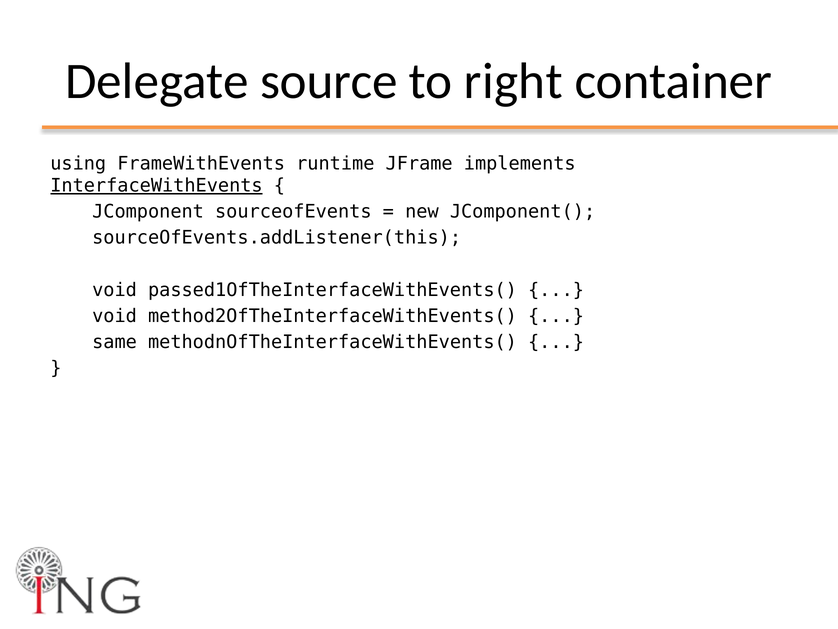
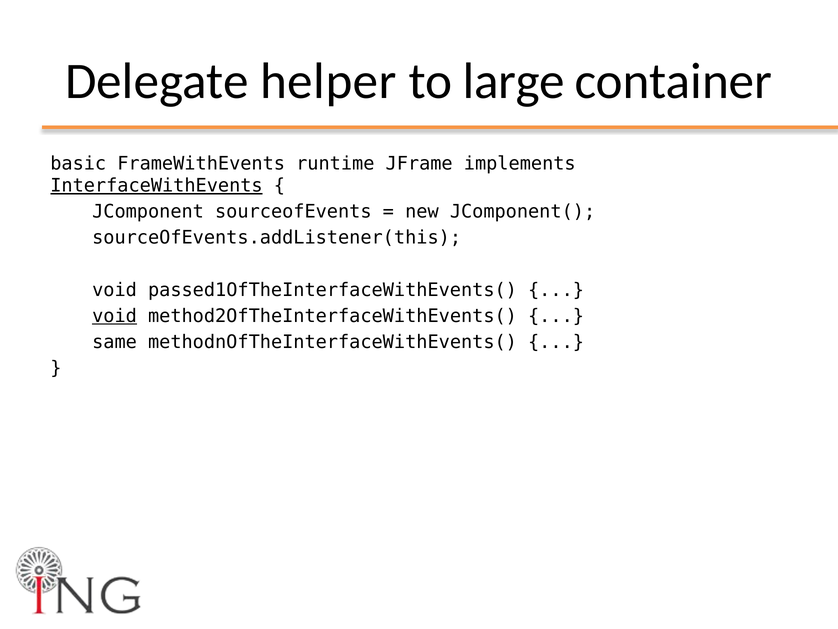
source: source -> helper
right: right -> large
using: using -> basic
void at (115, 316) underline: none -> present
